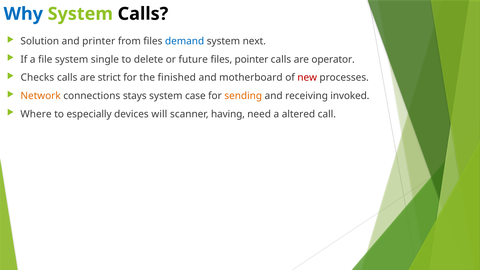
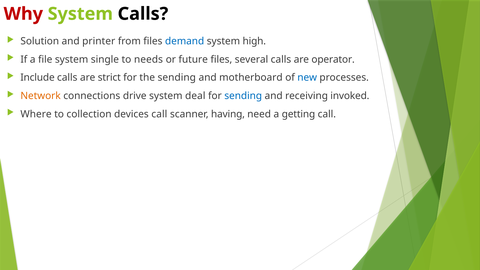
Why colour: blue -> red
next: next -> high
delete: delete -> needs
pointer: pointer -> several
Checks: Checks -> Include
the finished: finished -> sending
new colour: red -> blue
stays: stays -> drive
case: case -> deal
sending at (243, 96) colour: orange -> blue
especially: especially -> collection
devices will: will -> call
altered: altered -> getting
